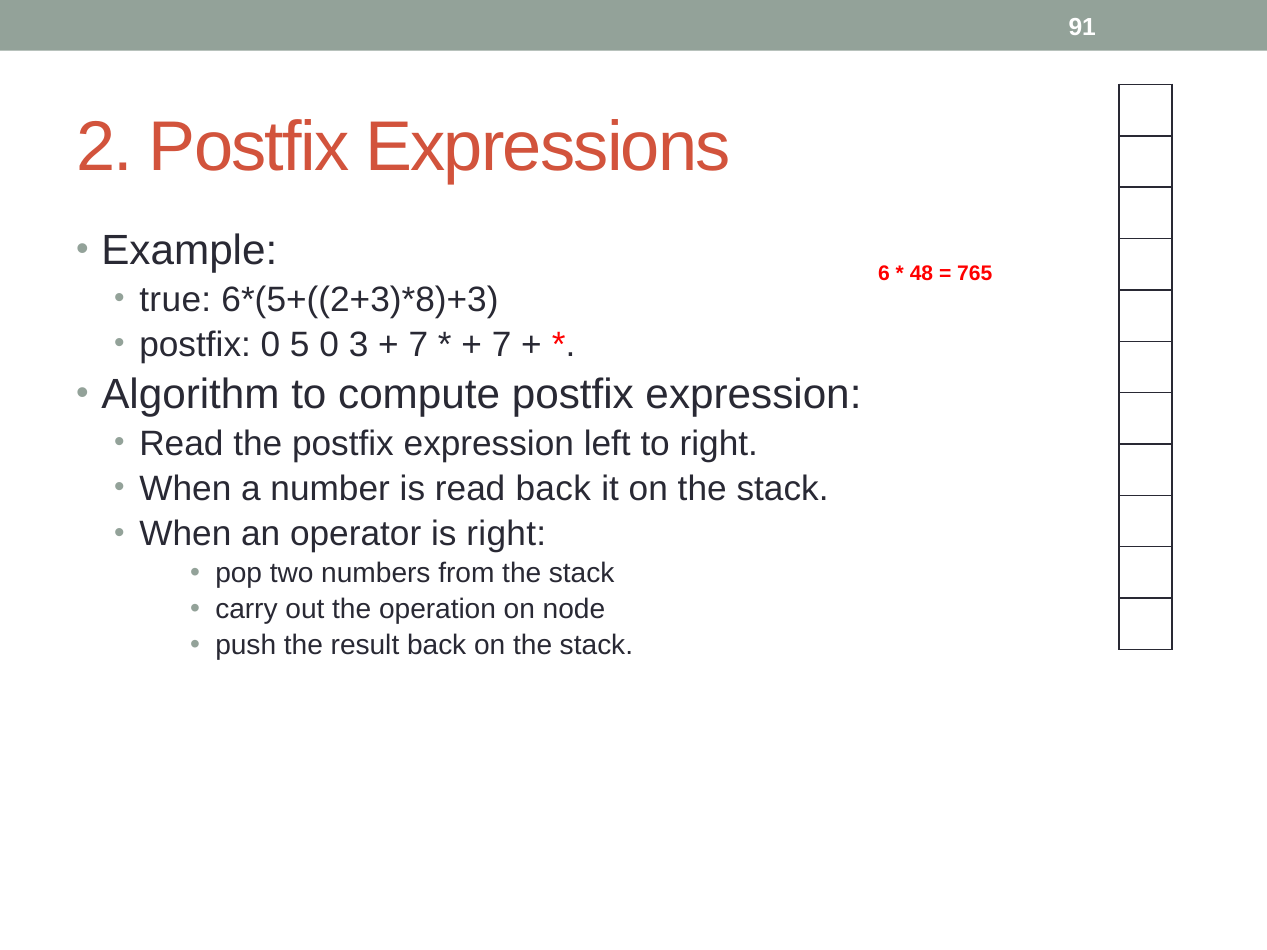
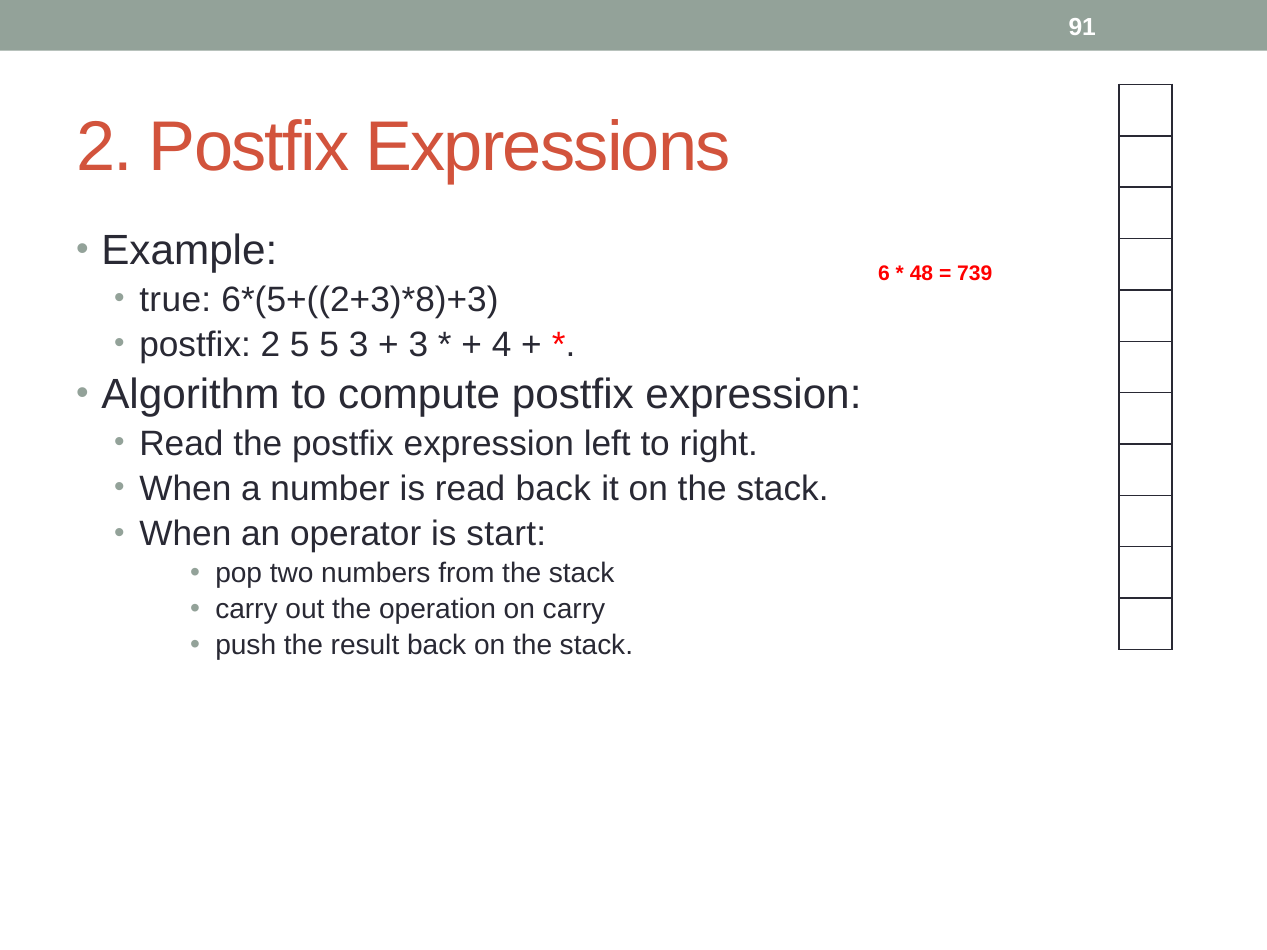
765: 765 -> 739
postfix 0: 0 -> 2
5 0: 0 -> 5
7 at (418, 345): 7 -> 3
7 at (502, 345): 7 -> 4
is right: right -> start
on node: node -> carry
